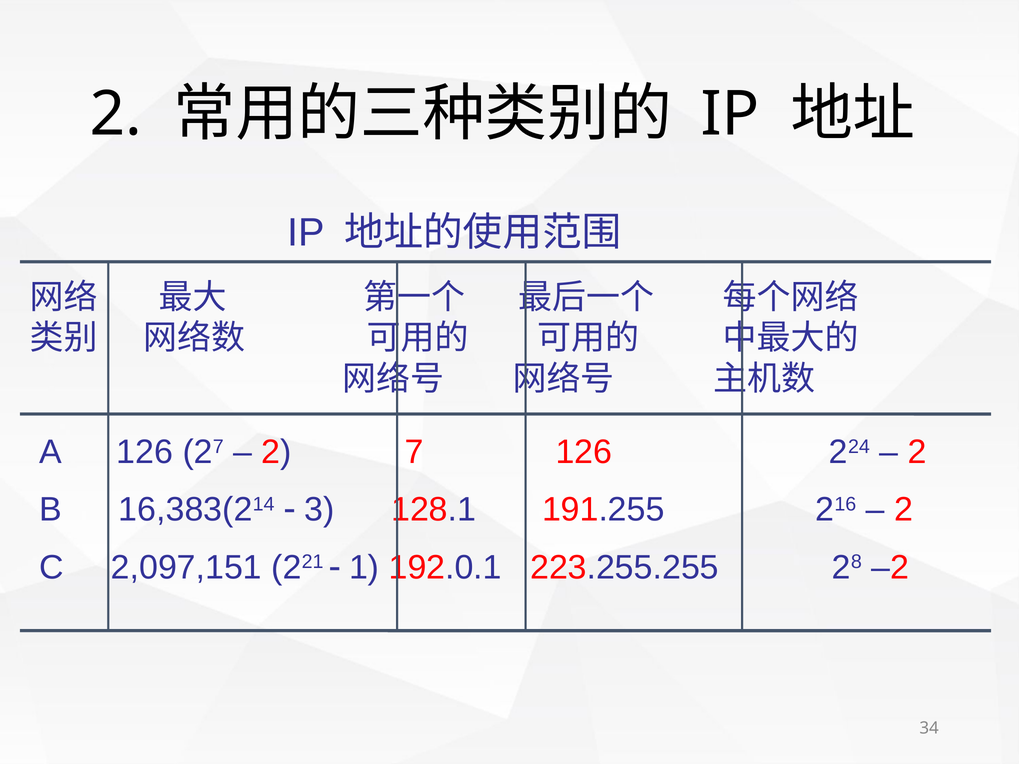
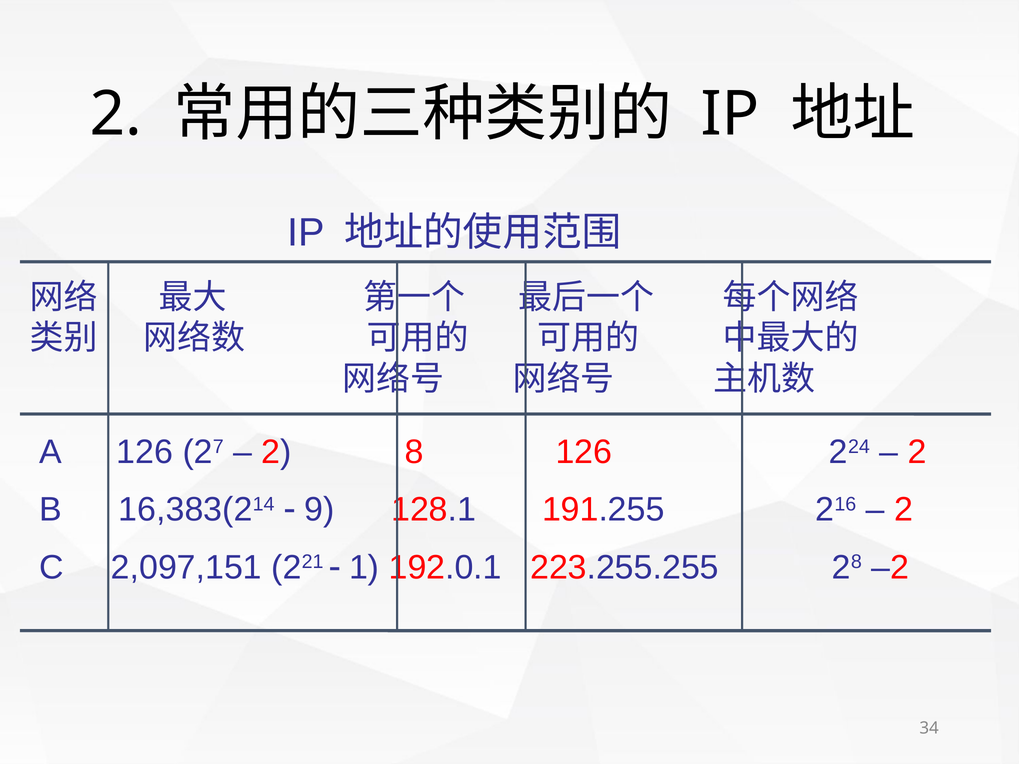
7: 7 -> 8
3: 3 -> 9
